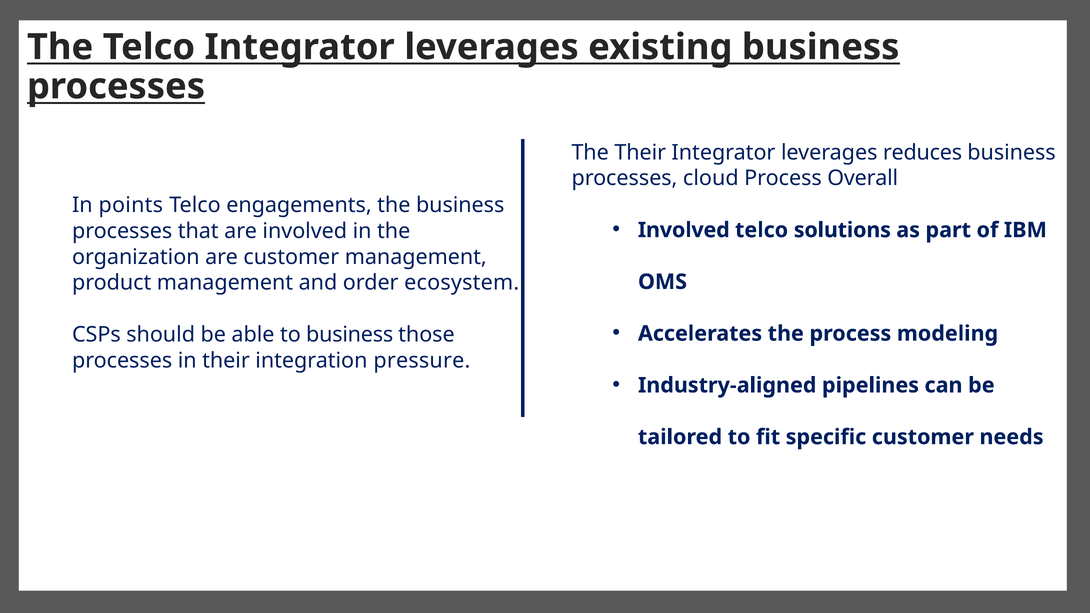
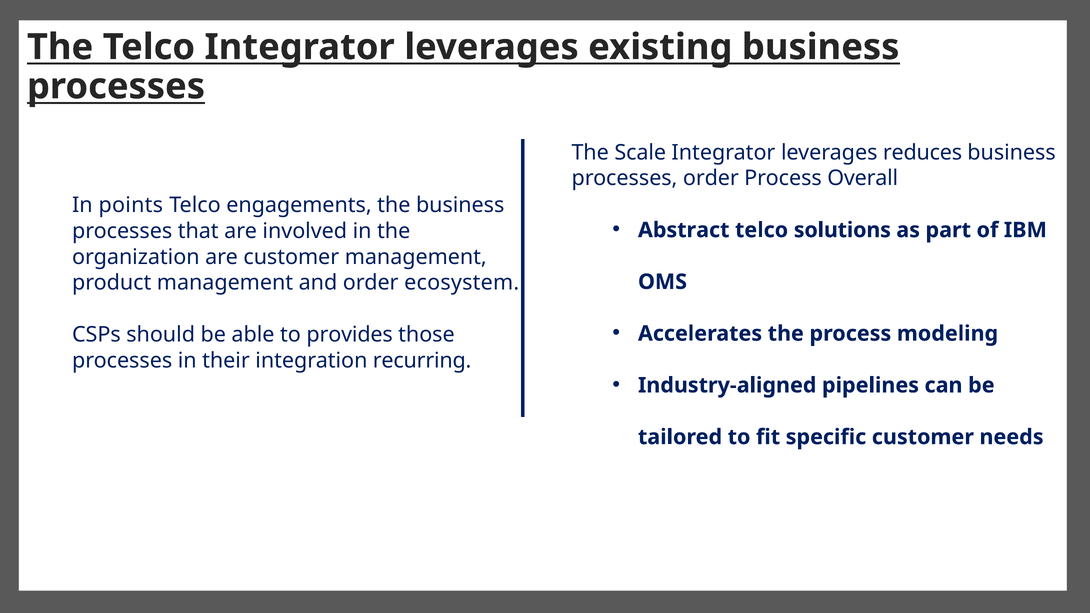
The Their: Their -> Scale
processes cloud: cloud -> order
Involved at (684, 230): Involved -> Abstract
to business: business -> provides
pressure: pressure -> recurring
